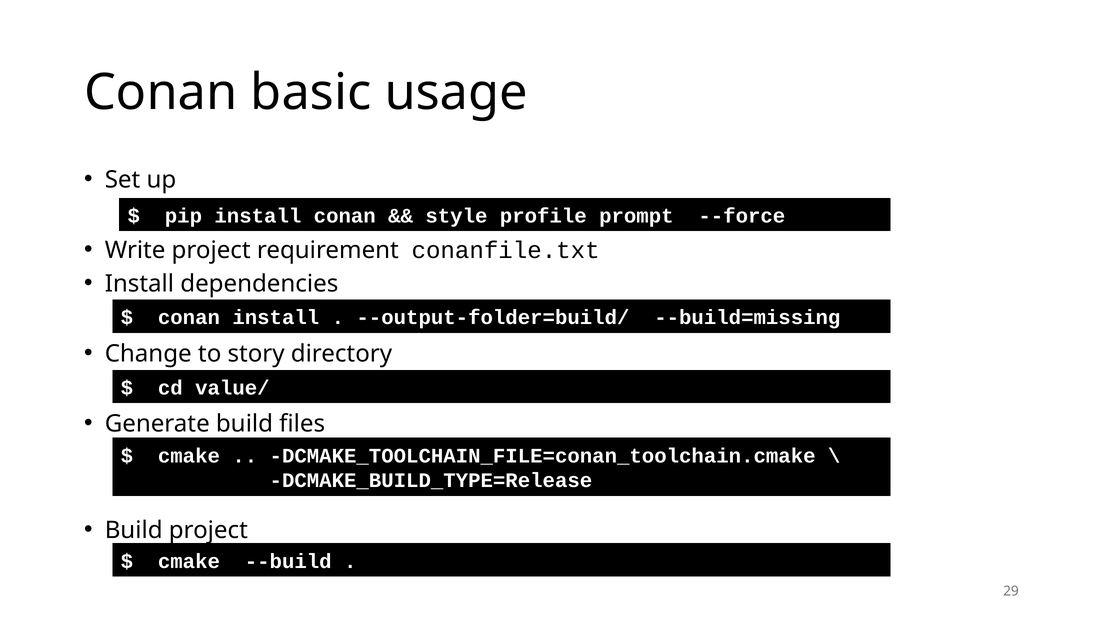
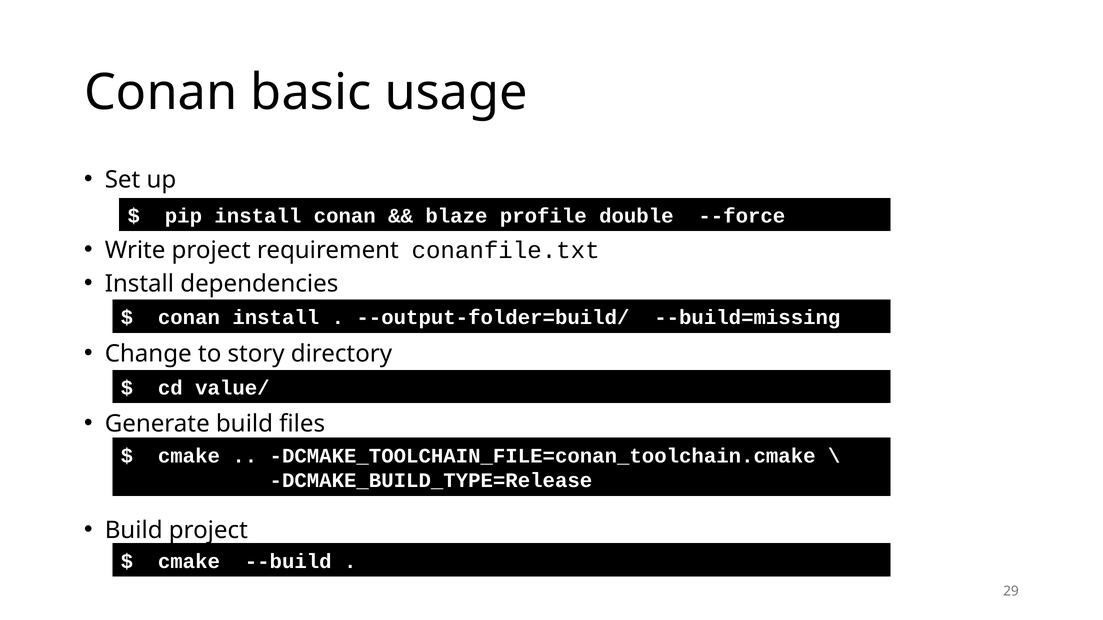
style: style -> blaze
prompt: prompt -> double
